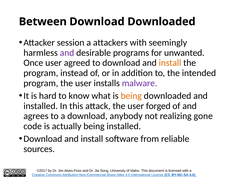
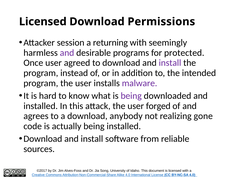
Between at (43, 22): Between -> Licensed
Download Downloaded: Downloaded -> Permissions
attackers: attackers -> returning
unwanted: unwanted -> protected
install at (170, 63) colour: orange -> purple
being at (131, 96) colour: orange -> purple
